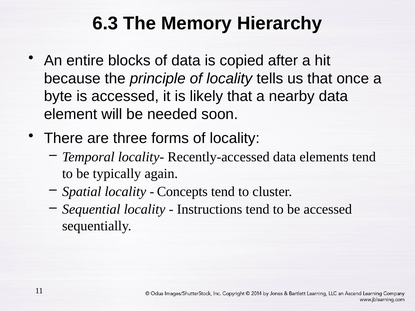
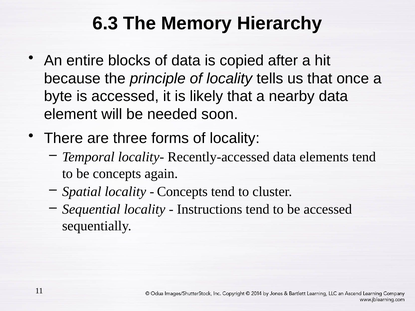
be typically: typically -> concepts
